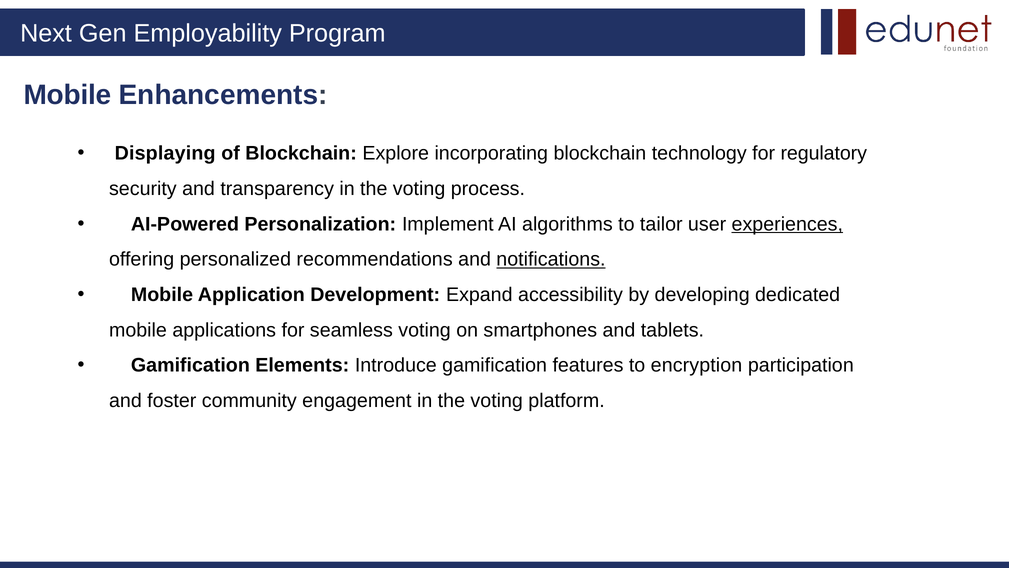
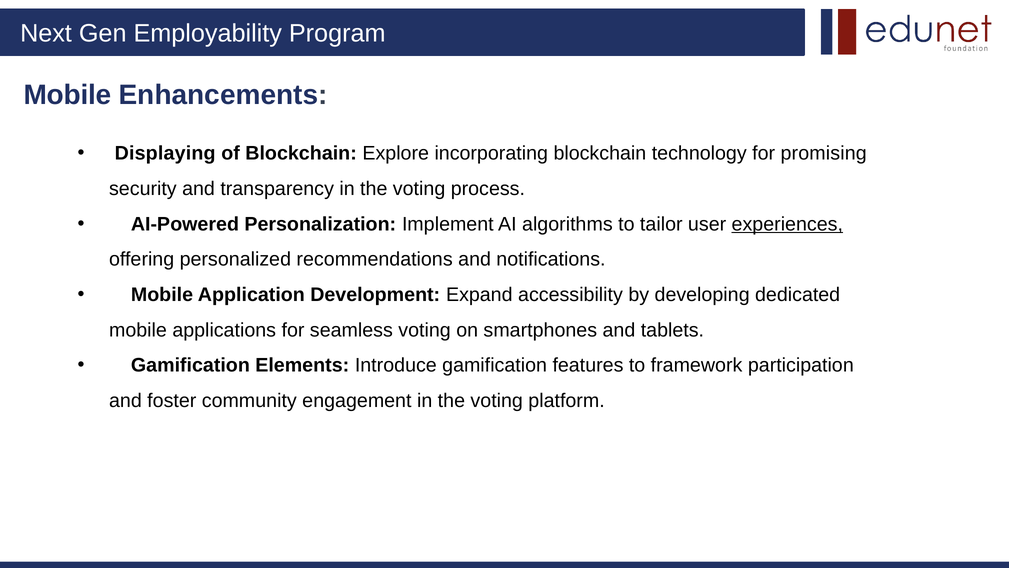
regulatory: regulatory -> promising
notifications underline: present -> none
encryption: encryption -> framework
